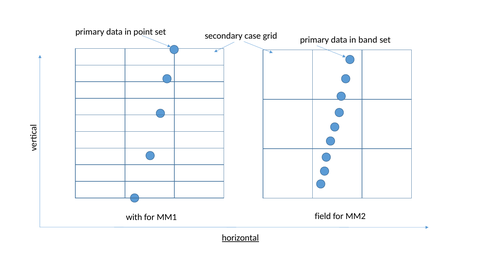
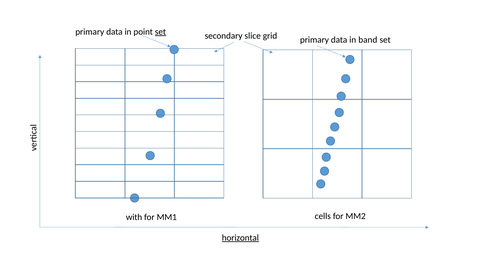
set at (160, 32) underline: none -> present
case: case -> slice
field: field -> cells
